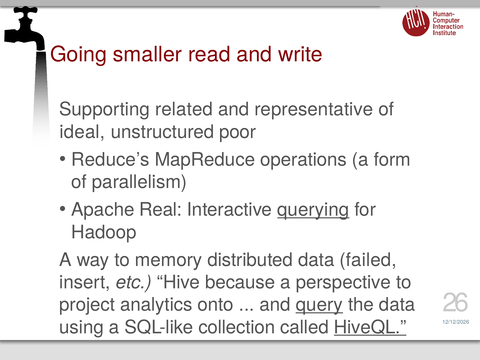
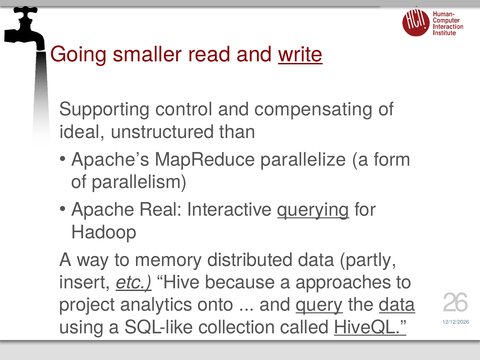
write underline: none -> present
related: related -> control
representative: representative -> compensating
poor: poor -> than
Reduce’s: Reduce’s -> Apache’s
operations: operations -> parallelize
failed: failed -> partly
etc underline: none -> present
perspective: perspective -> approaches
data at (397, 305) underline: none -> present
